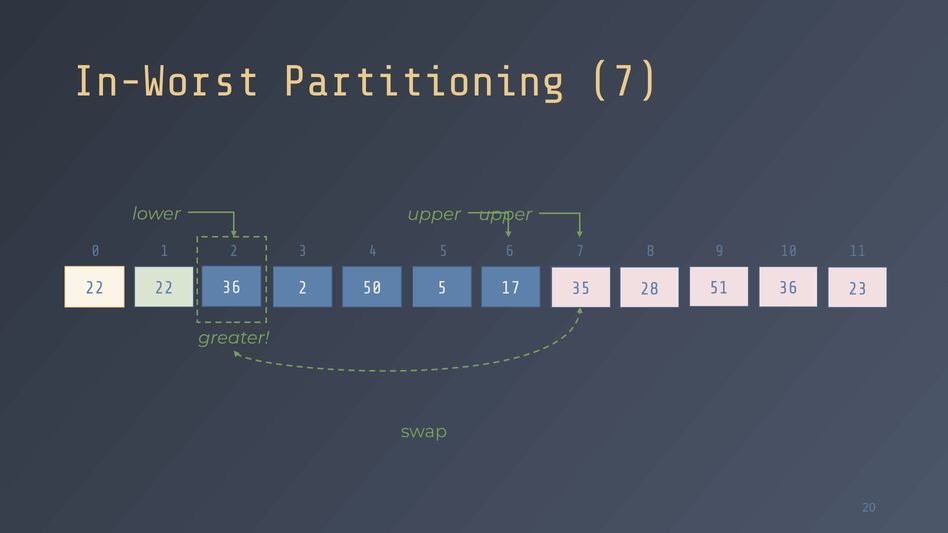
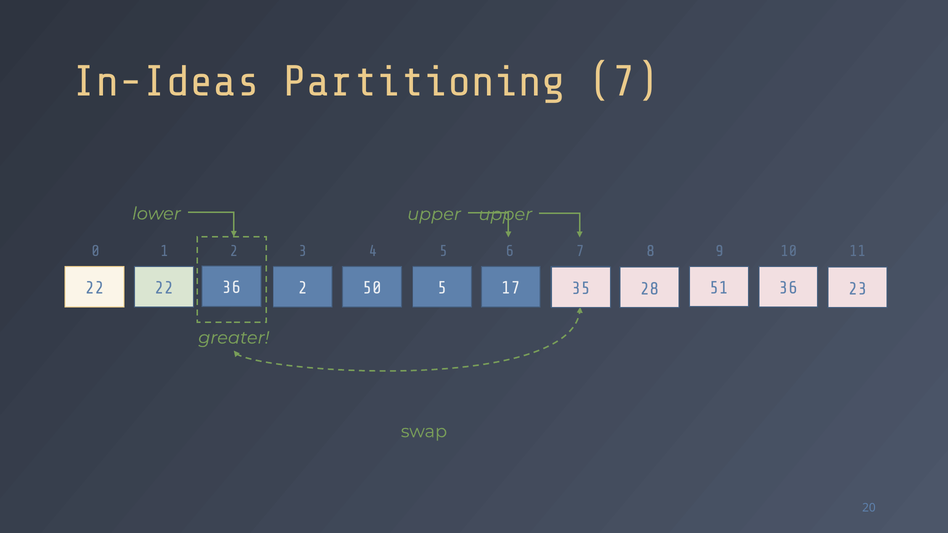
In-Worst: In-Worst -> In-Ideas
